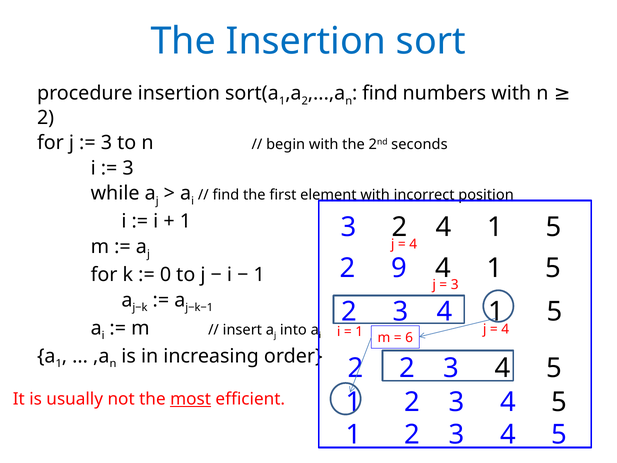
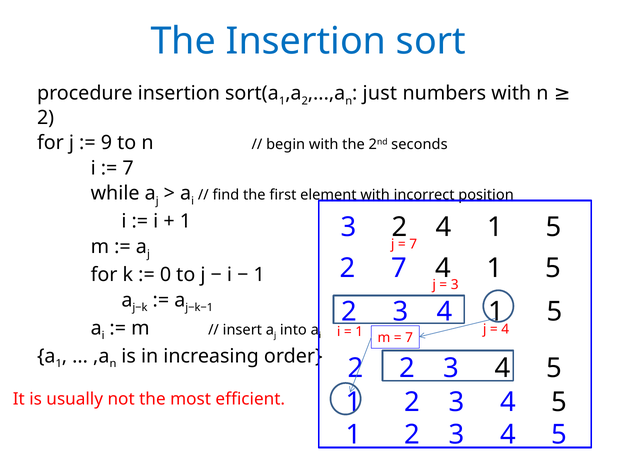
find at (380, 93): find -> just
3 at (106, 143): 3 -> 9
3 at (128, 168): 3 -> 7
4 at (413, 244): 4 -> 7
2 9: 9 -> 7
6 at (409, 338): 6 -> 7
most underline: present -> none
